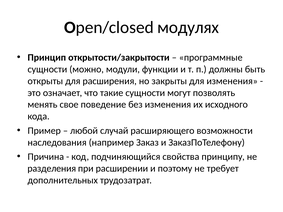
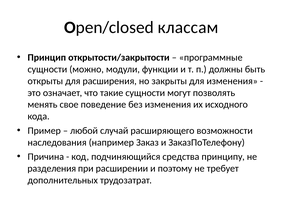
модулях: модулях -> классам
свойства: свойства -> средства
